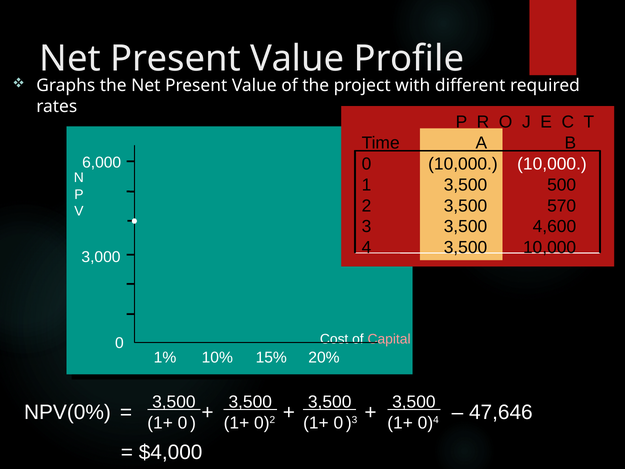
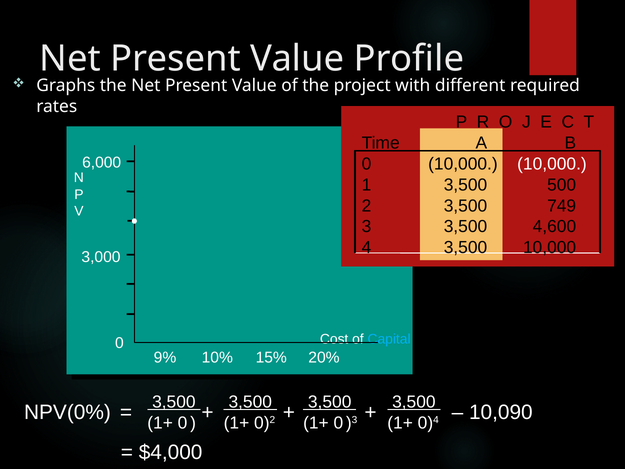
570: 570 -> 749
Capital colour: pink -> light blue
1%: 1% -> 9%
47,646: 47,646 -> 10,090
